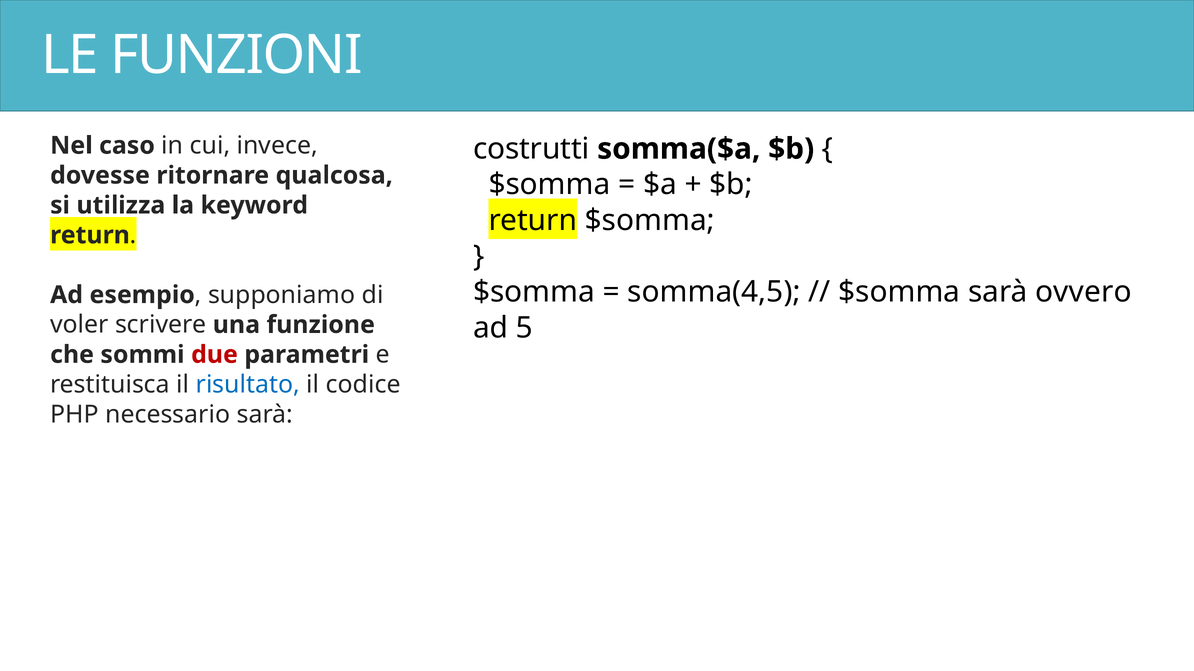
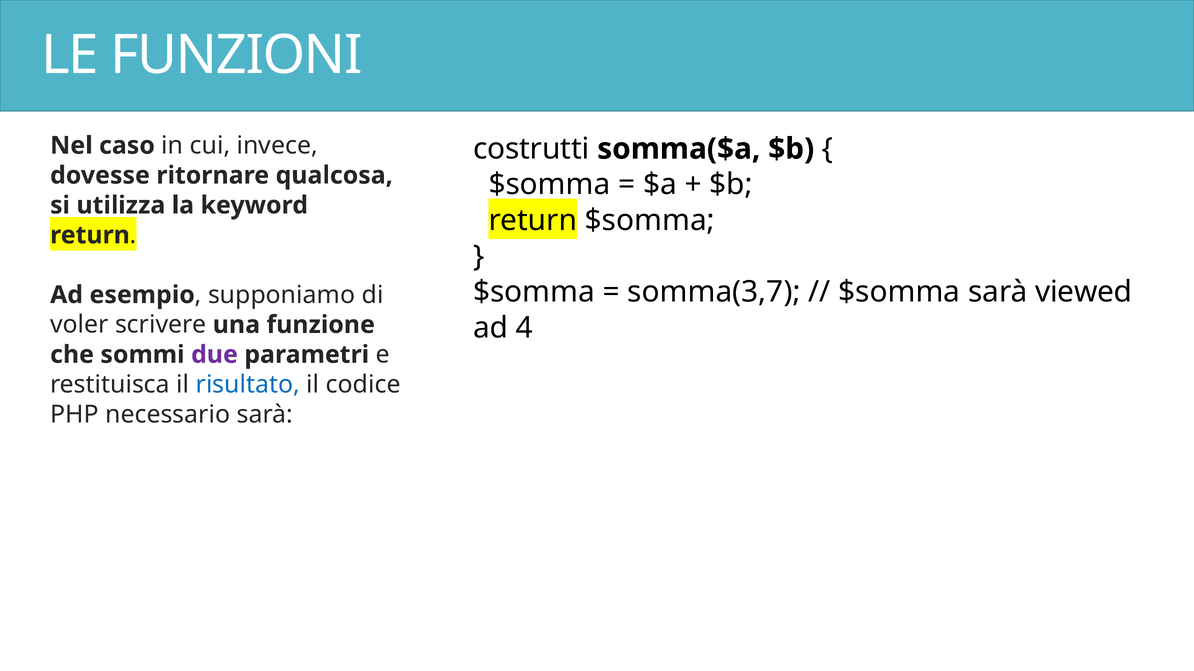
somma(4,5: somma(4,5 -> somma(3,7
ovvero: ovvero -> viewed
5: 5 -> 4
due colour: red -> purple
